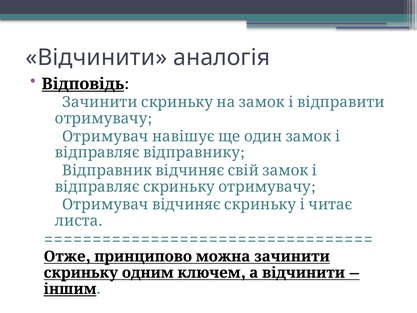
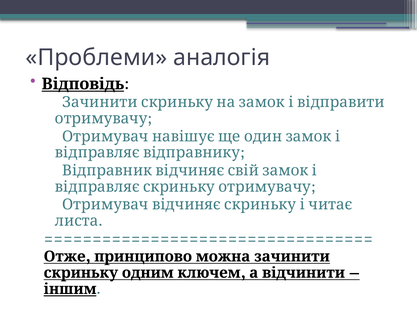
Відчинити at (96, 57): Відчинити -> Проблеми
